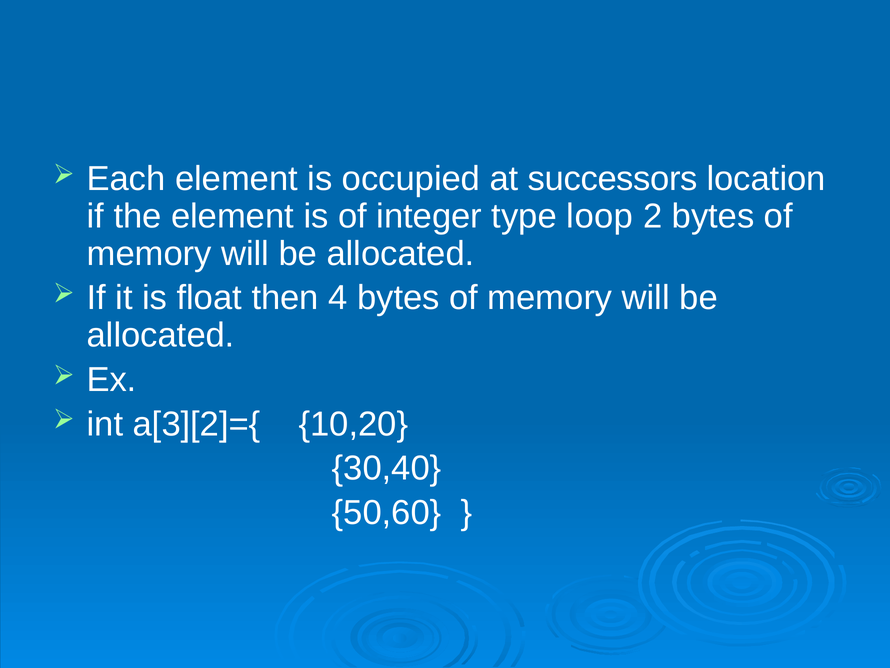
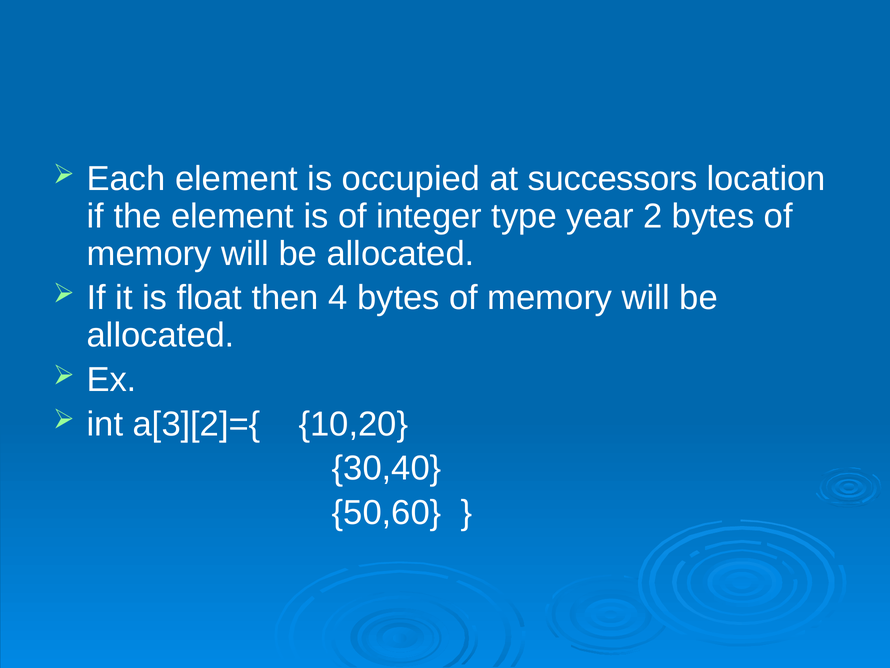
loop: loop -> year
